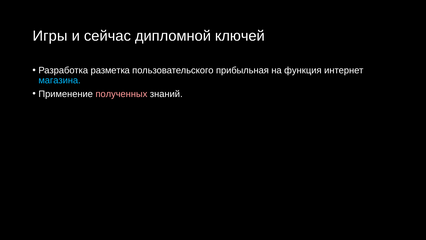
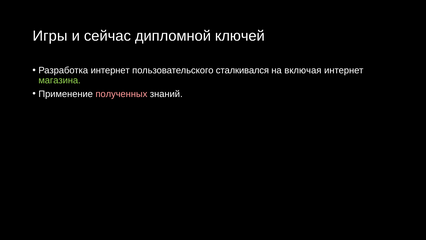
Разработка разметка: разметка -> интернет
прибыльная: прибыльная -> сталкивался
функция: функция -> включая
магазина colour: light blue -> light green
